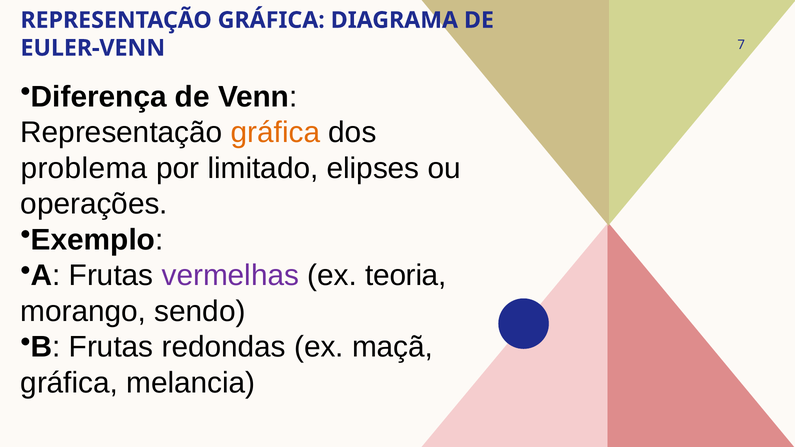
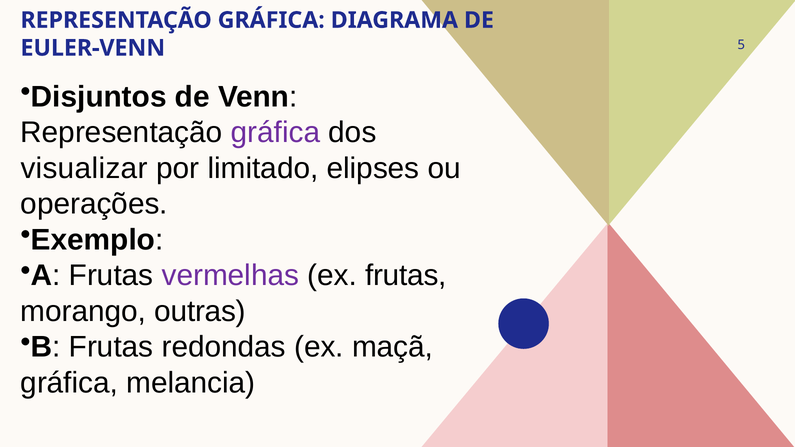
7: 7 -> 5
Diferença: Diferença -> Disjuntos
gráfica at (275, 133) colour: orange -> purple
problema: problema -> visualizar
ex teoria: teoria -> frutas
sendo: sendo -> outras
